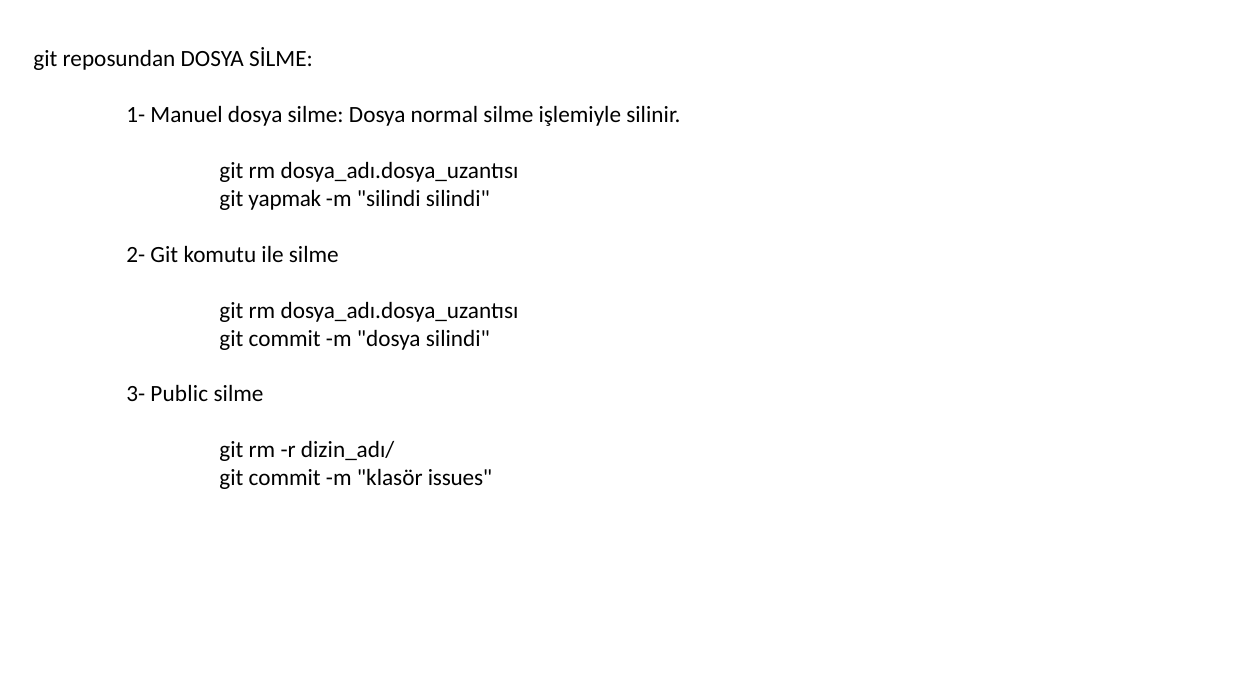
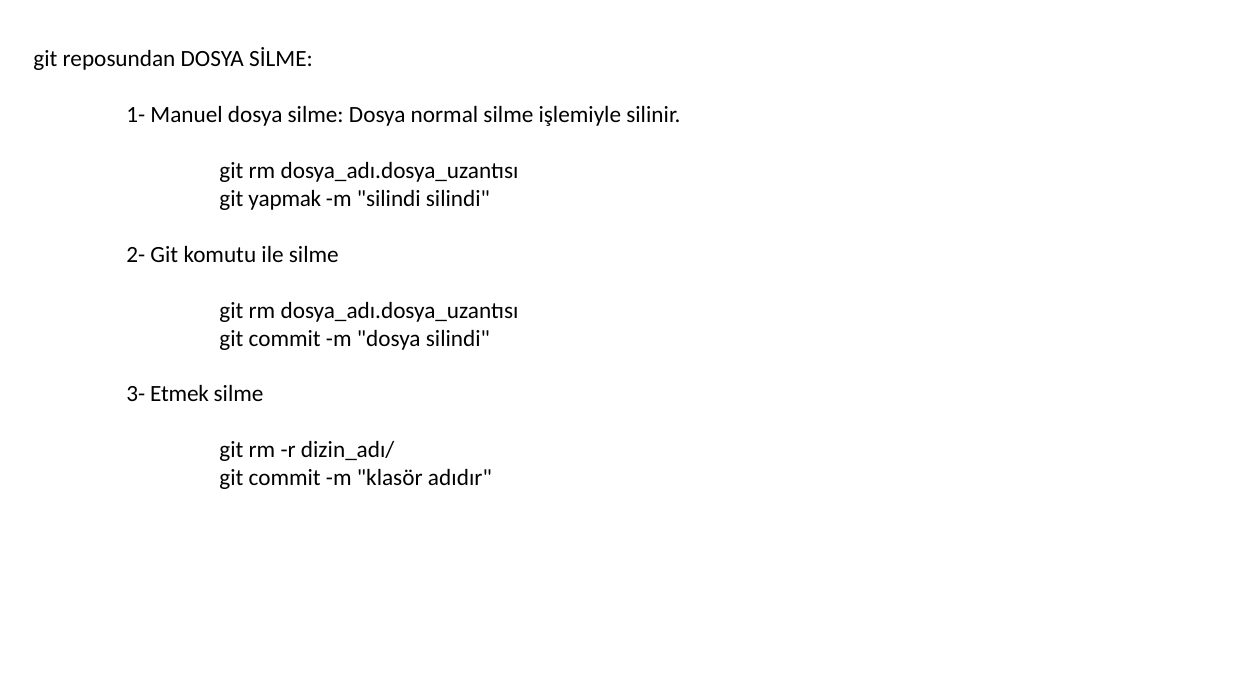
Public: Public -> Etmek
issues: issues -> adıdır
